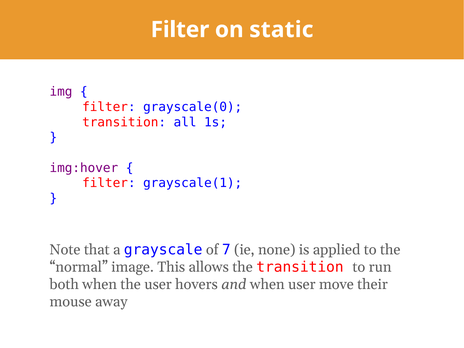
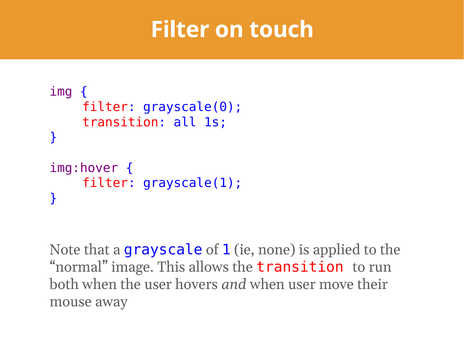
static: static -> touch
7: 7 -> 1
